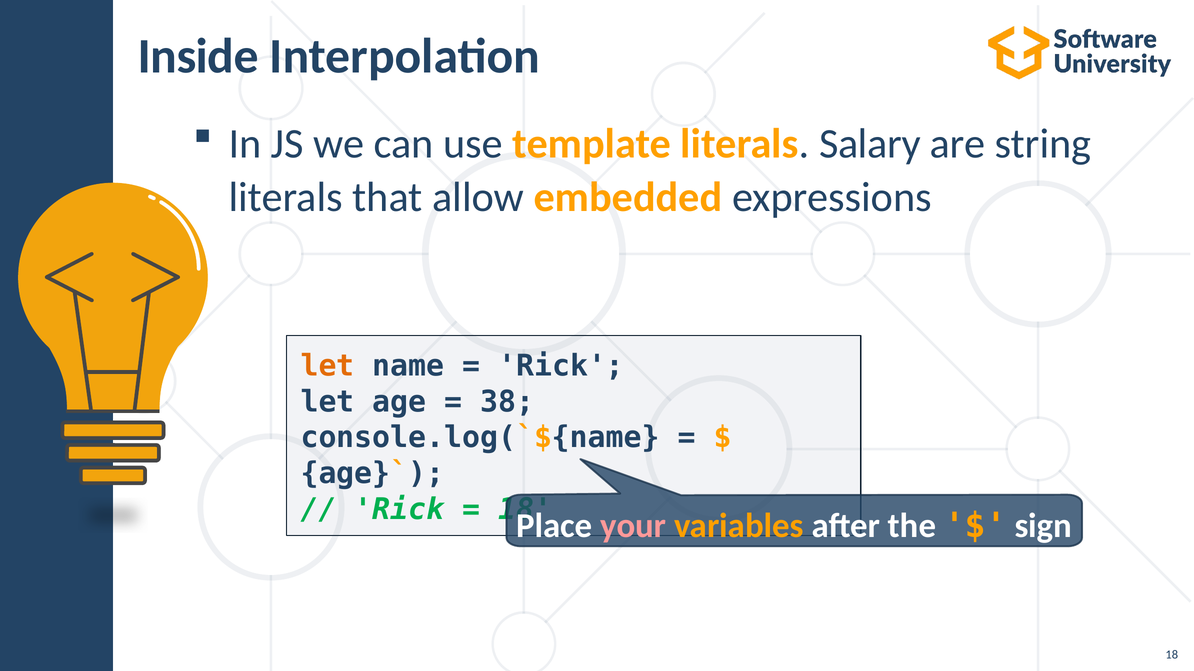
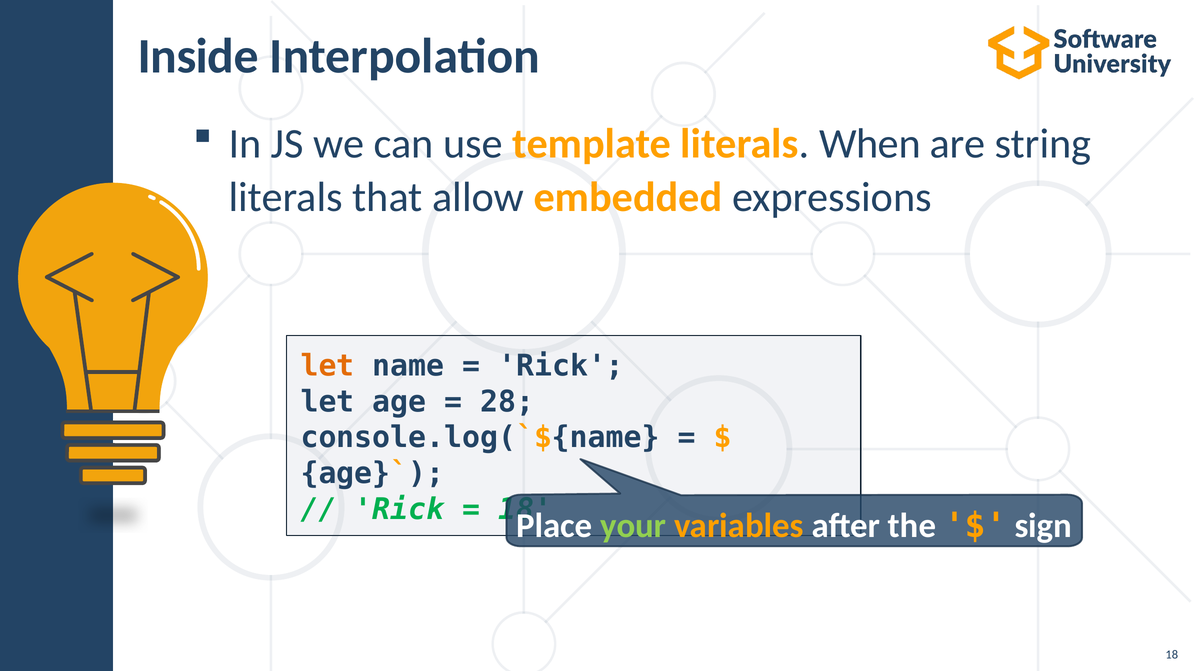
Salary: Salary -> When
38: 38 -> 28
your colour: pink -> light green
